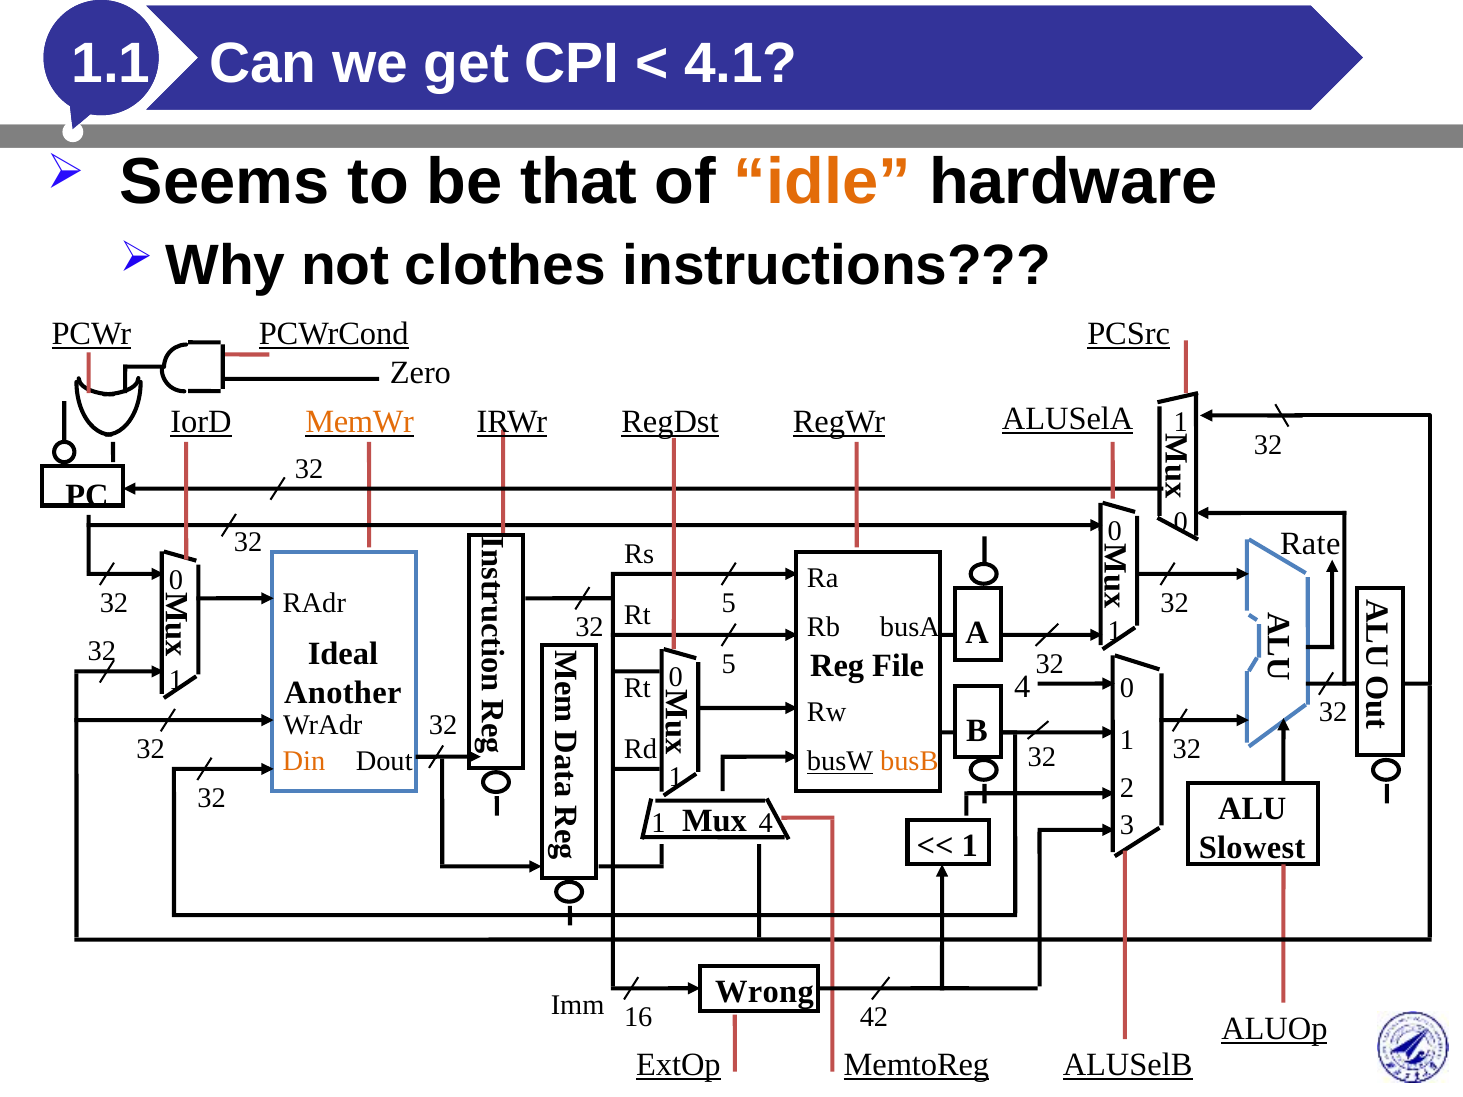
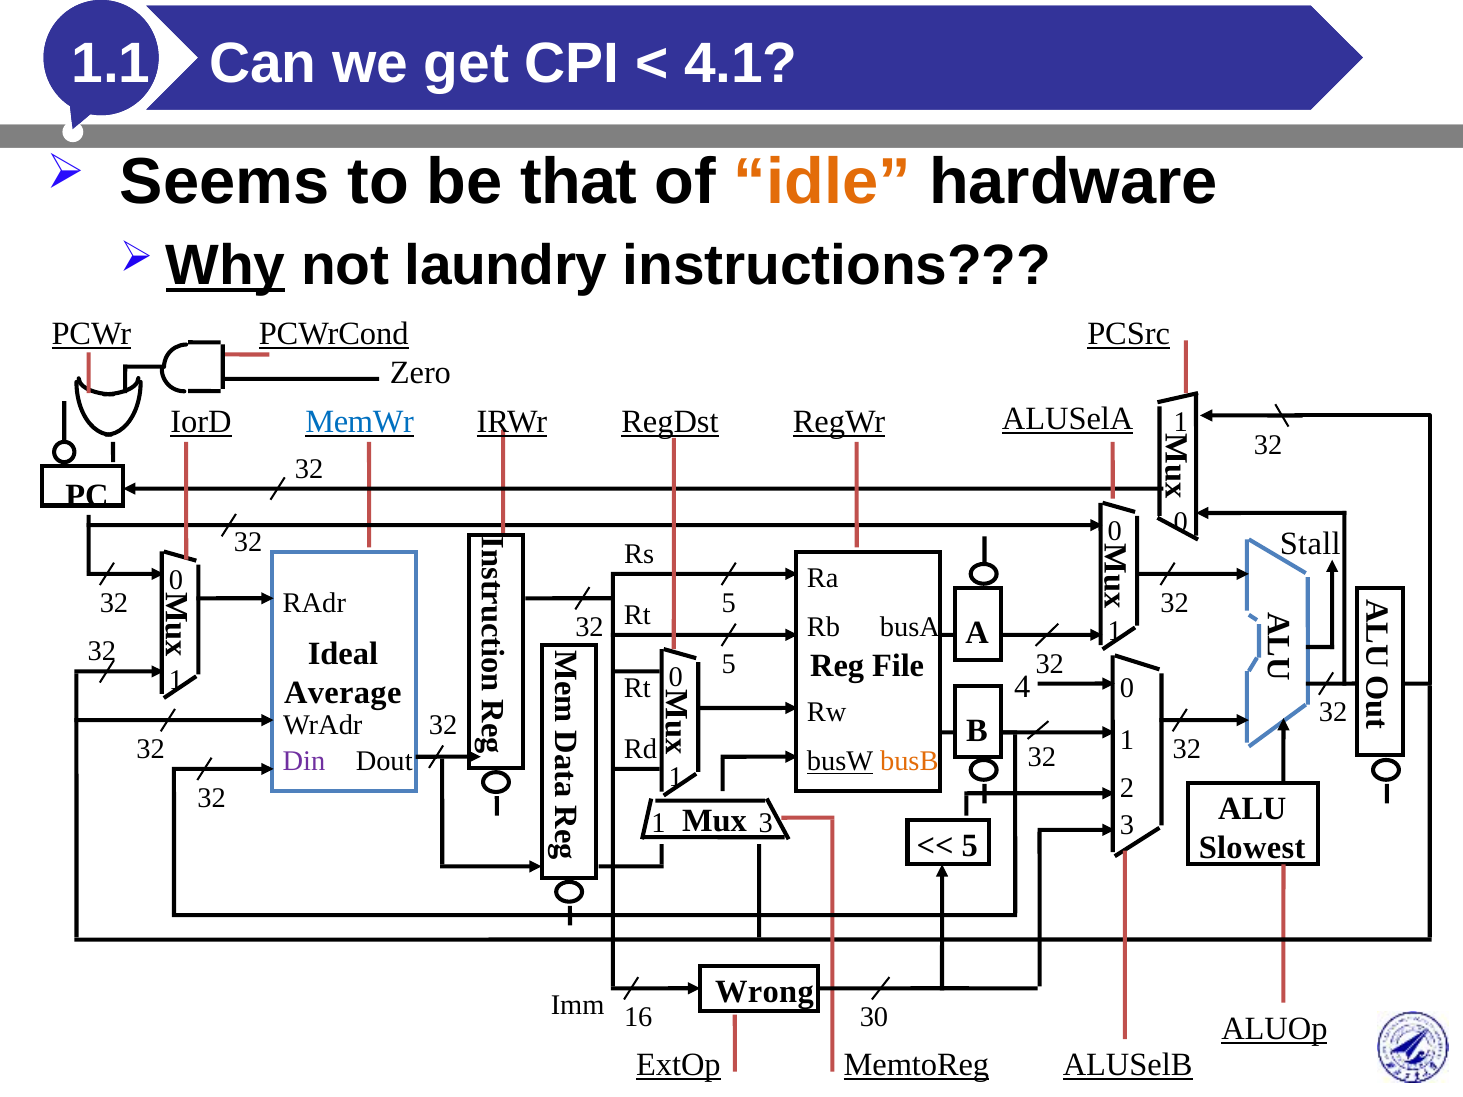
Why underline: none -> present
clothes: clothes -> laundry
MemWr colour: orange -> blue
Rate: Rate -> Stall
Another: Another -> Average
Din colour: orange -> purple
Mux 4: 4 -> 3
1 at (970, 846): 1 -> 5
42: 42 -> 30
